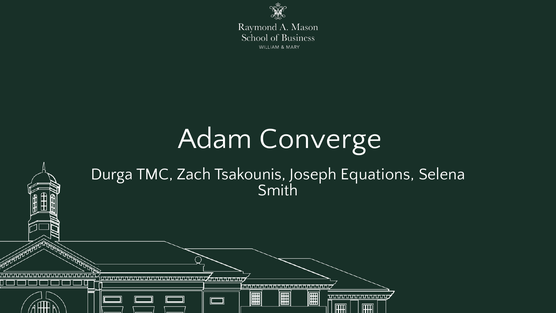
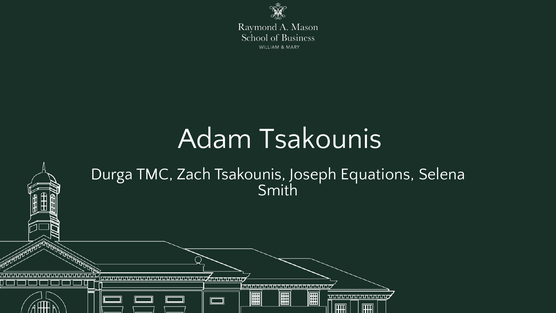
Adam Converge: Converge -> Tsakounis
